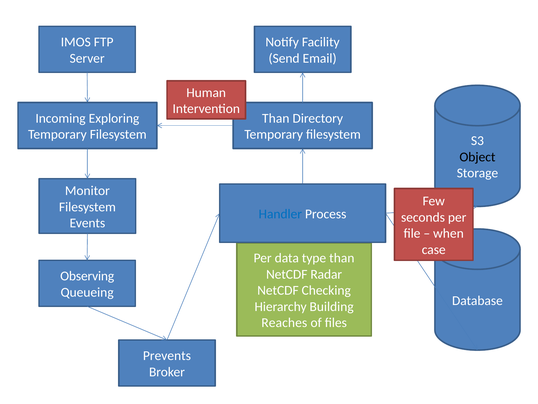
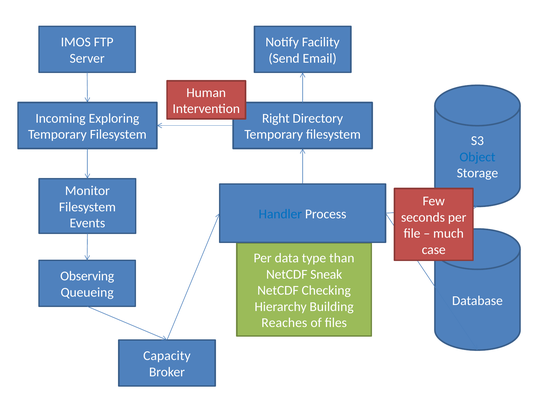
Than at (276, 118): Than -> Right
Object colour: black -> blue
when: when -> much
Radar: Radar -> Sneak
Prevents: Prevents -> Capacity
